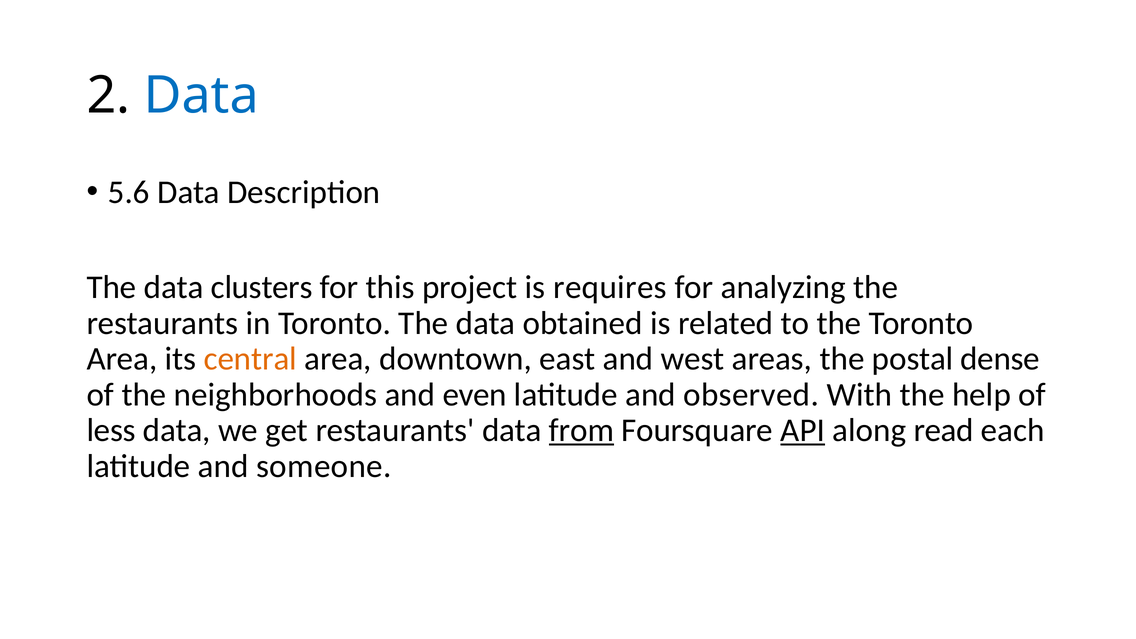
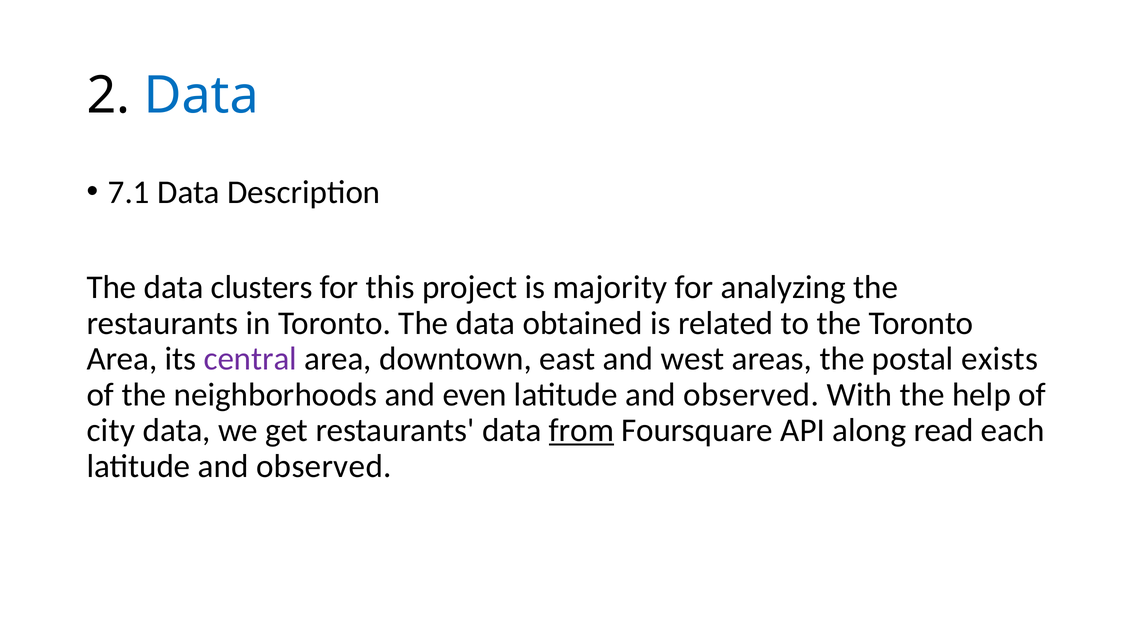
5.6: 5.6 -> 7.1
requires: requires -> majority
central colour: orange -> purple
dense: dense -> exists
less: less -> city
API underline: present -> none
someone at (324, 466): someone -> observed
